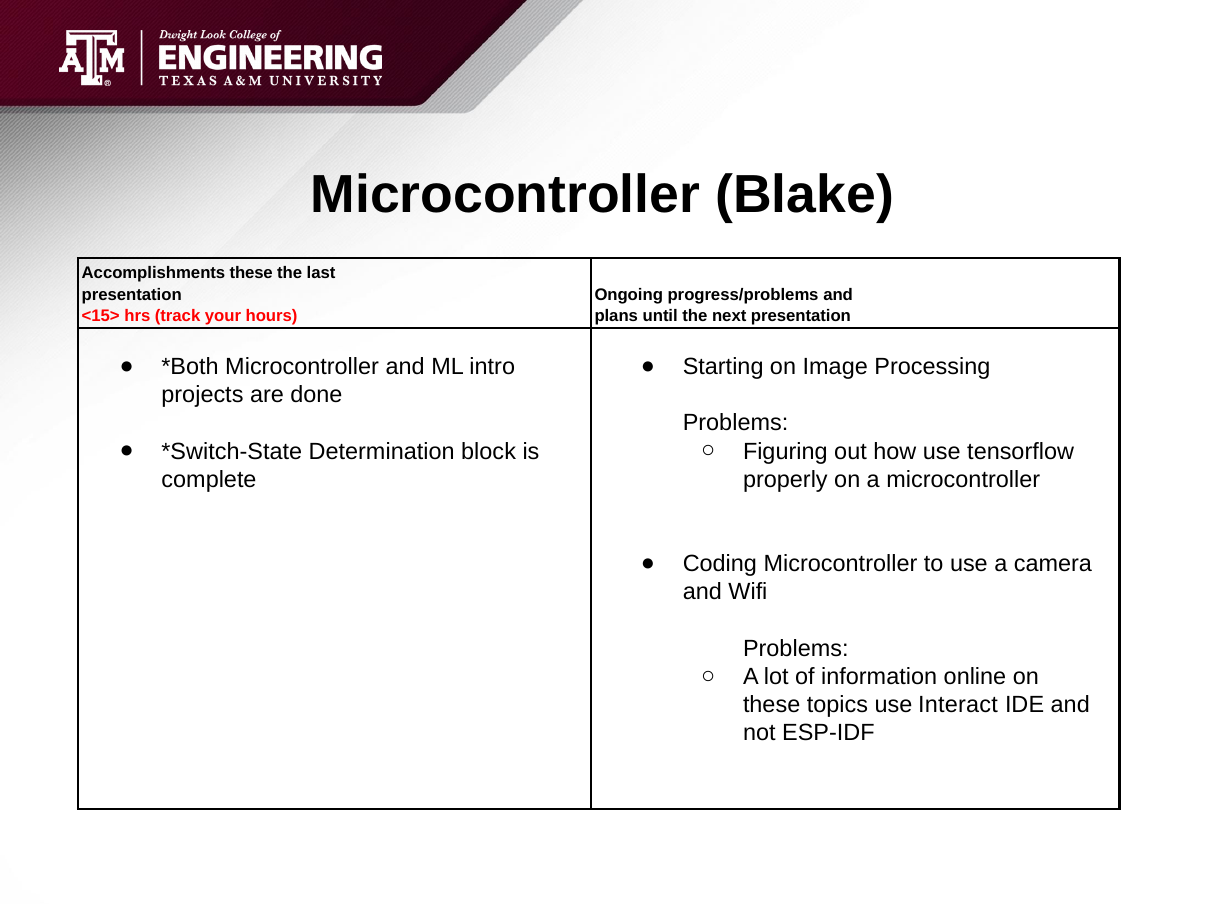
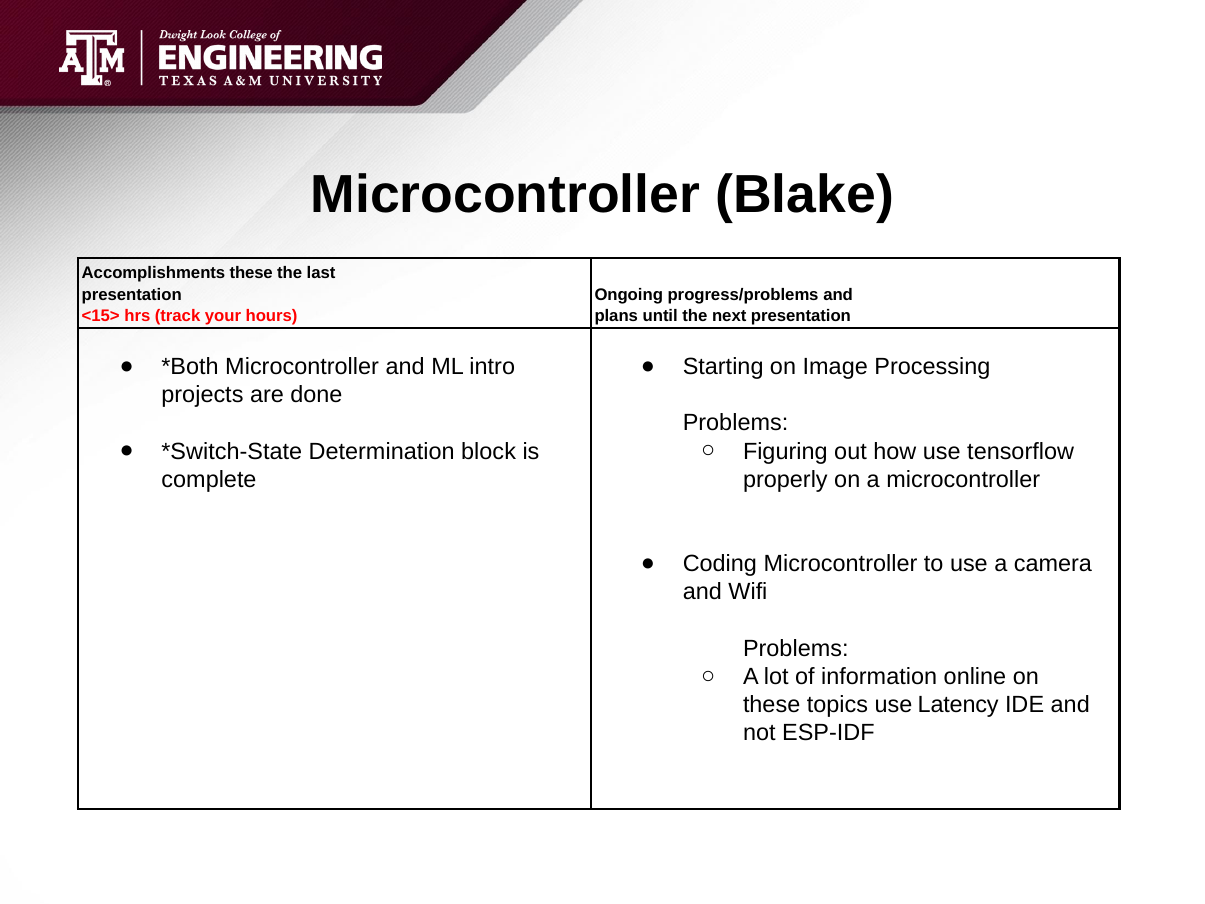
Interact: Interact -> Latency
